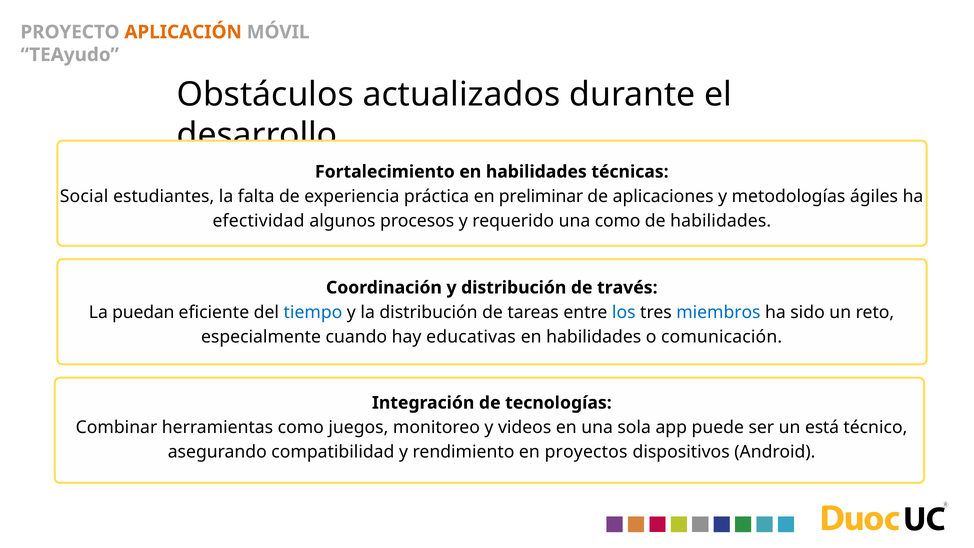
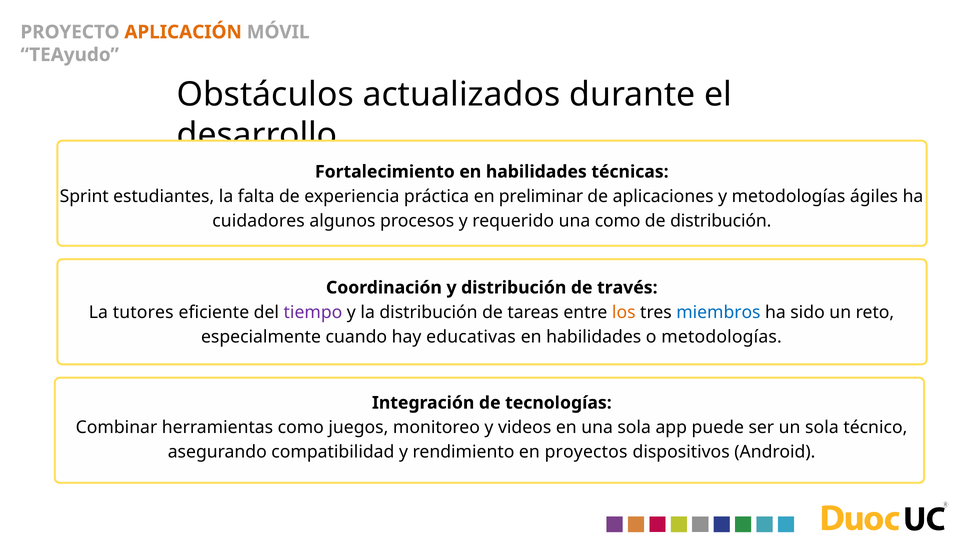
Social: Social -> Sprint
efectividad: efectividad -> cuidadores
de habilidades: habilidades -> distribución
puedan: puedan -> tutores
tiempo colour: blue -> purple
los colour: blue -> orange
o comunicación: comunicación -> metodologías
un está: está -> sola
